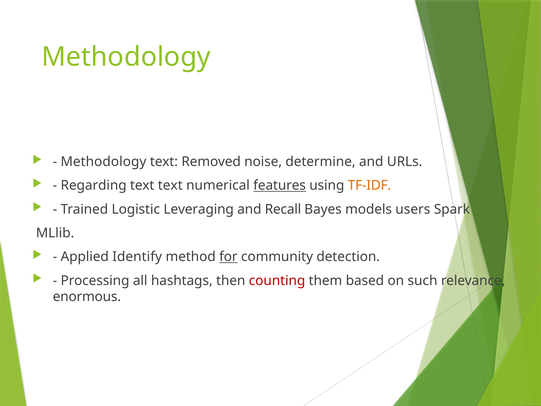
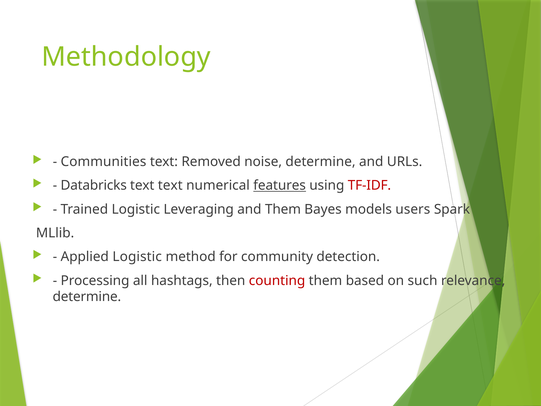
Methodology at (103, 162): Methodology -> Communities
Regarding: Regarding -> Databricks
TF-IDF colour: orange -> red
and Recall: Recall -> Them
Applied Identify: Identify -> Logistic
for underline: present -> none
enormous at (87, 297): enormous -> determine
